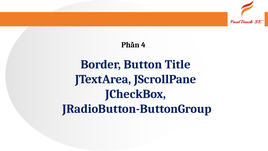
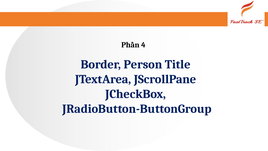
Button: Button -> Person
